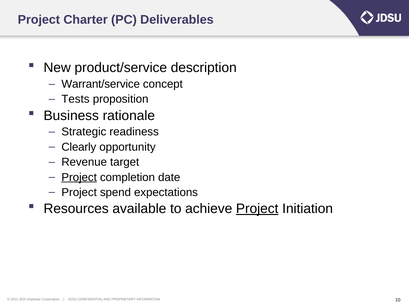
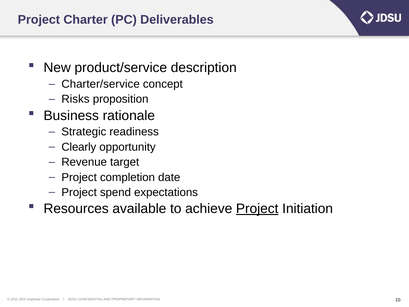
Warrant/service: Warrant/service -> Charter/service
Tests: Tests -> Risks
Project at (79, 177) underline: present -> none
